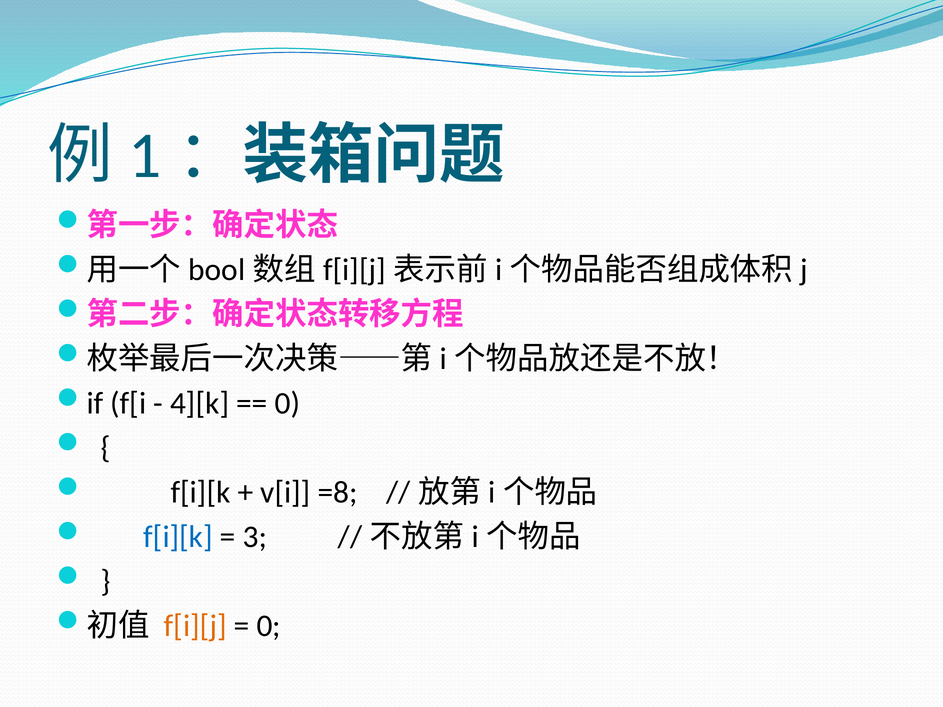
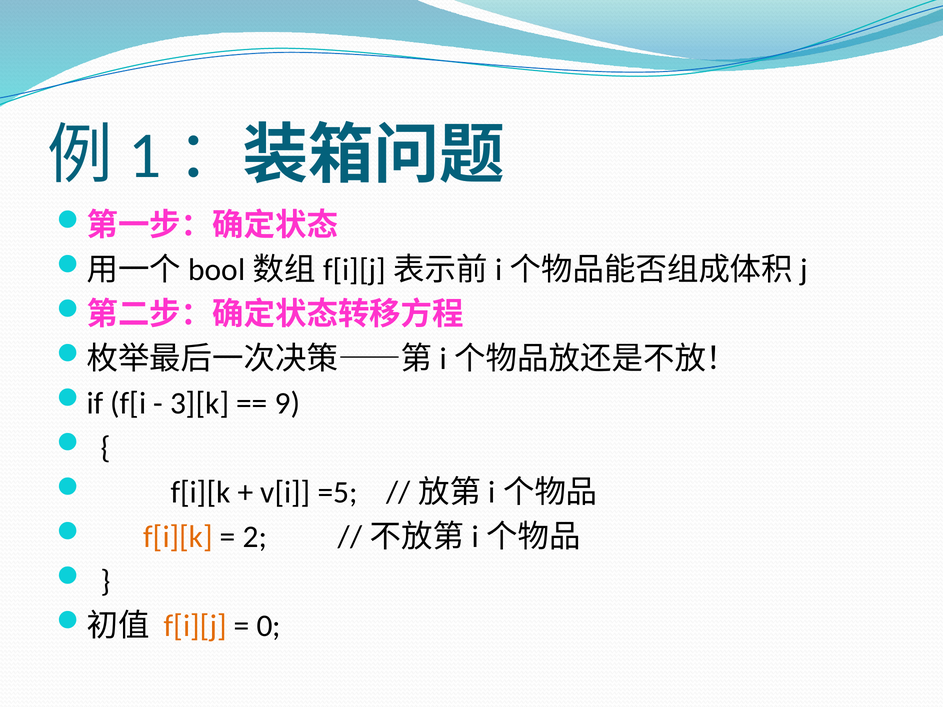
4][k: 4][k -> 3][k
0 at (287, 403): 0 -> 9
=8: =8 -> =5
f[i][k at (178, 537) colour: blue -> orange
3: 3 -> 2
